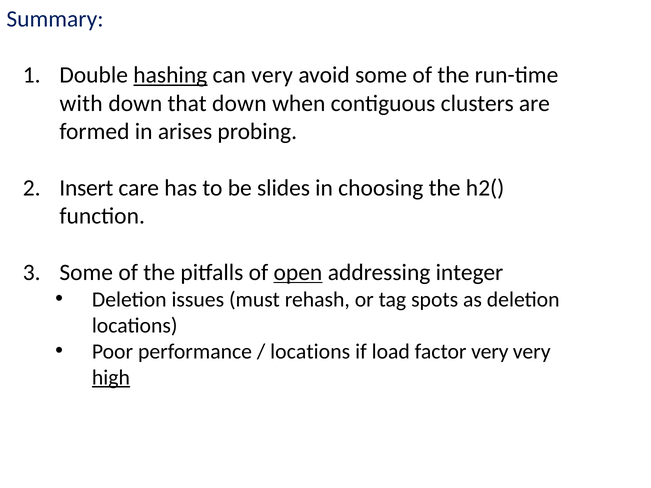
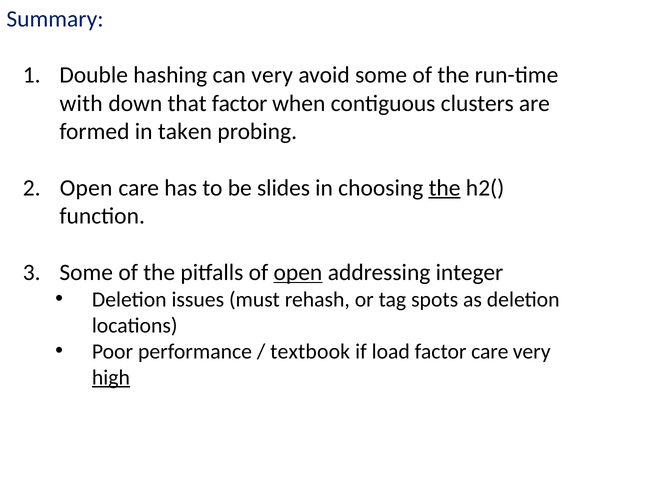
hashing underline: present -> none
that down: down -> factor
arises: arises -> taken
Insert at (86, 188): Insert -> Open
the at (445, 188) underline: none -> present
locations at (310, 352): locations -> textbook
factor very: very -> care
